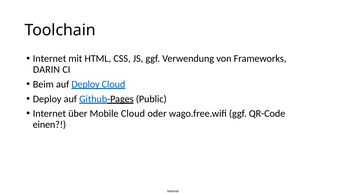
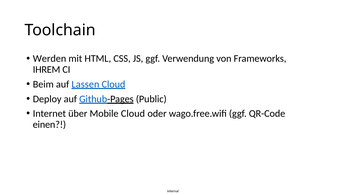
Internet at (50, 58): Internet -> Werden
DARIN: DARIN -> IHREM
auf Deploy: Deploy -> Lassen
